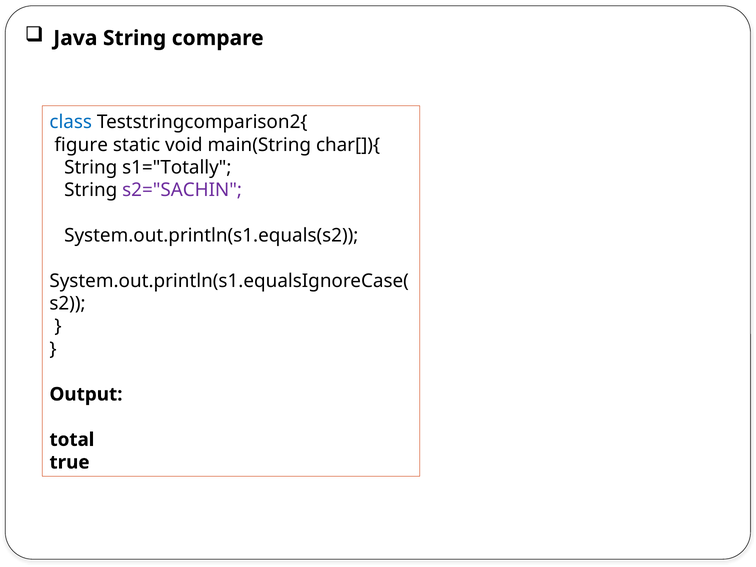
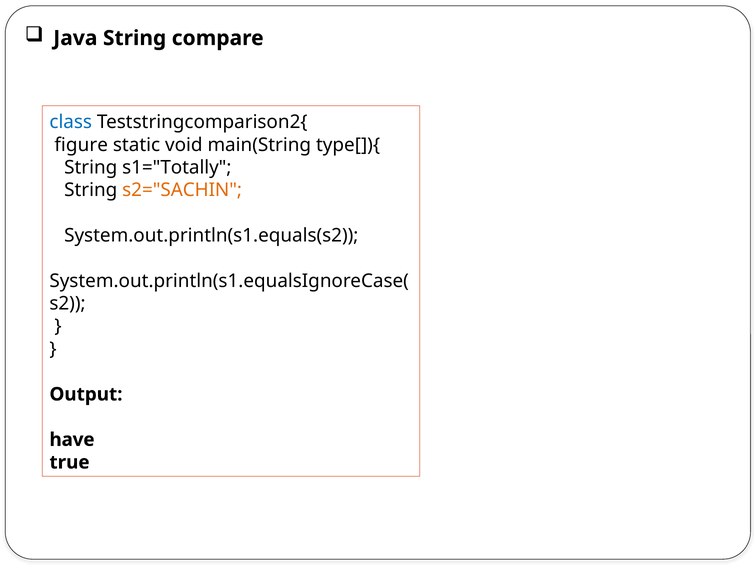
char[]){: char[]){ -> type[]){
s2="SACHIN colour: purple -> orange
total: total -> have
